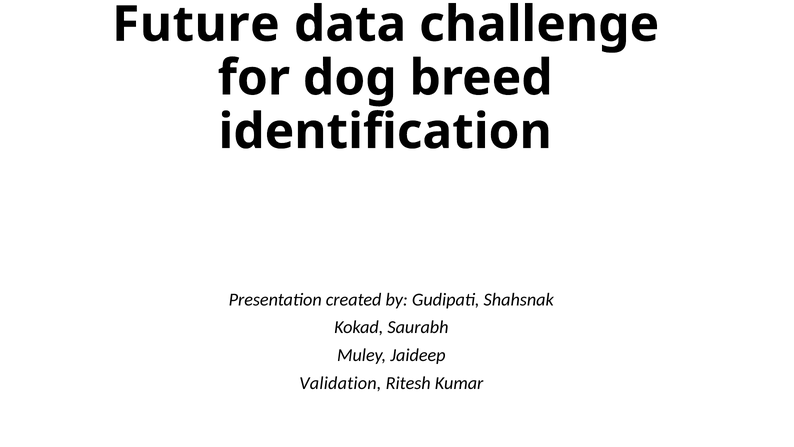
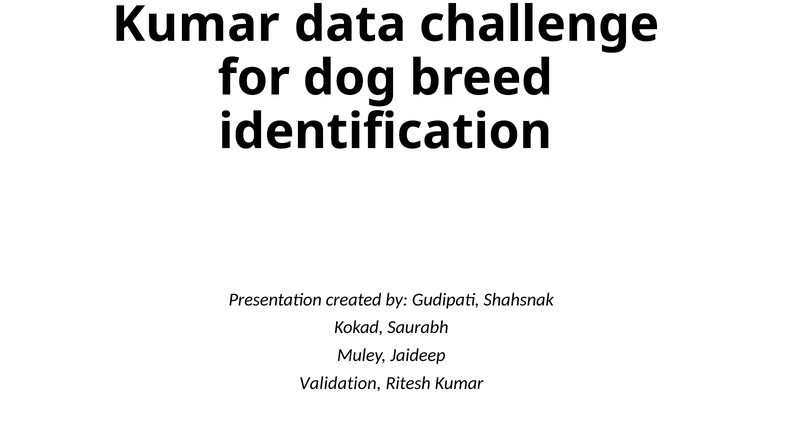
Future at (196, 24): Future -> Kumar
